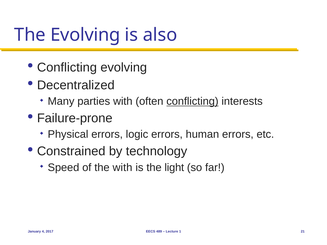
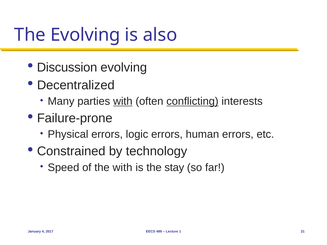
Conflicting at (67, 67): Conflicting -> Discussion
with at (123, 101) underline: none -> present
light: light -> stay
